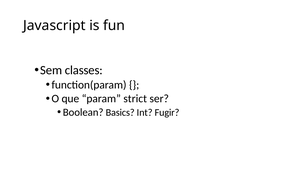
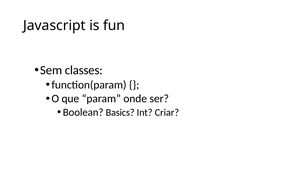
strict: strict -> onde
Fugir: Fugir -> Criar
